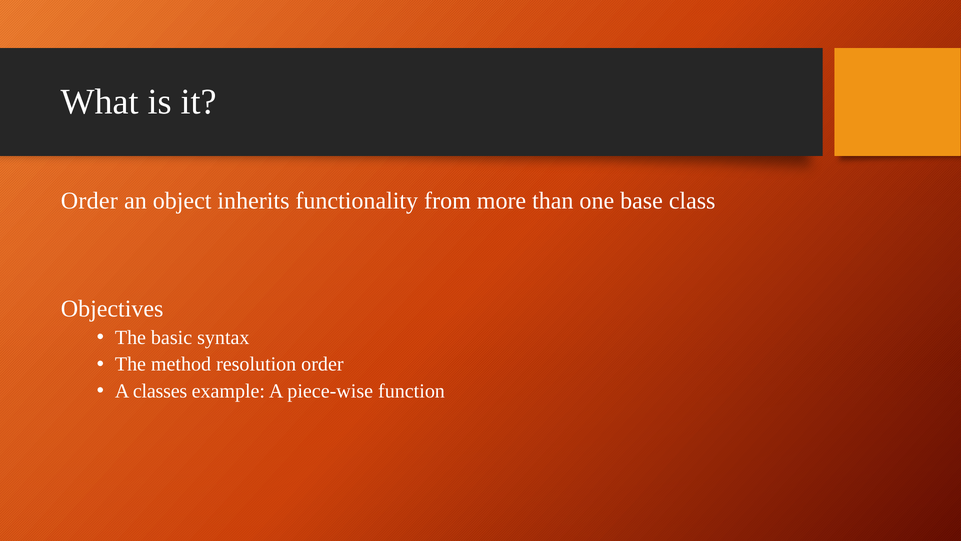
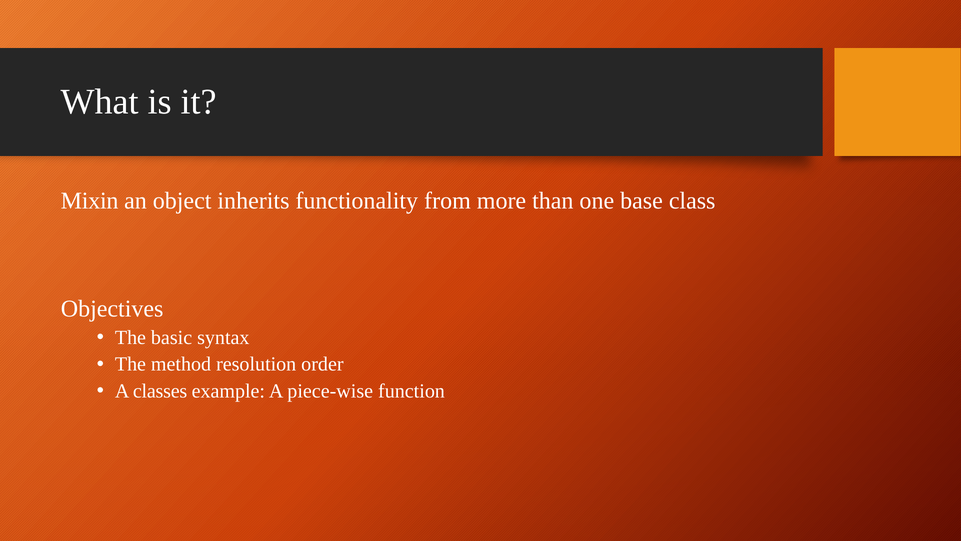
Order at (89, 201): Order -> Mixin
